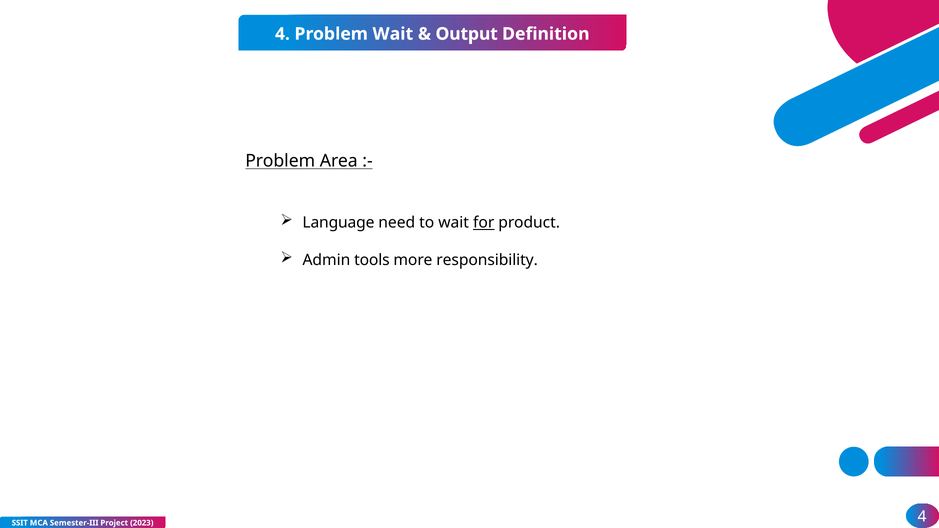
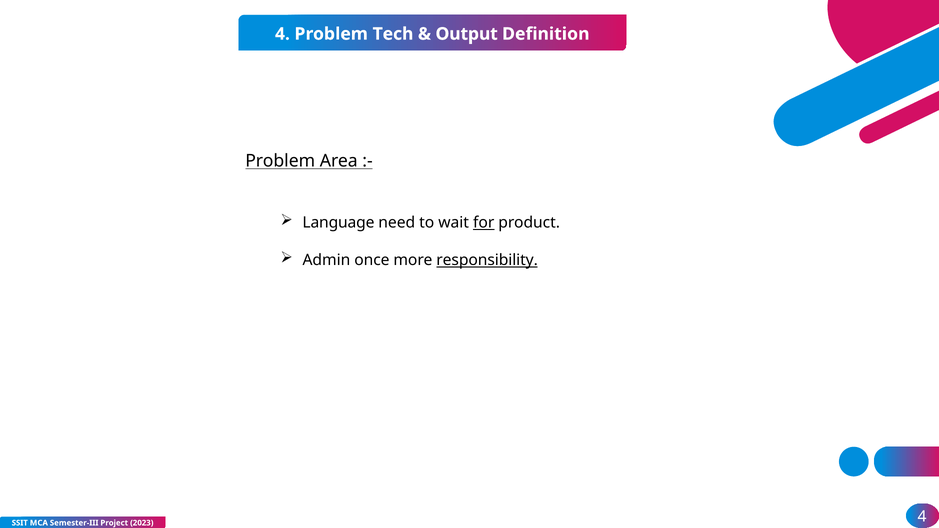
Problem Wait: Wait -> Tech
tools: tools -> once
responsibility underline: none -> present
